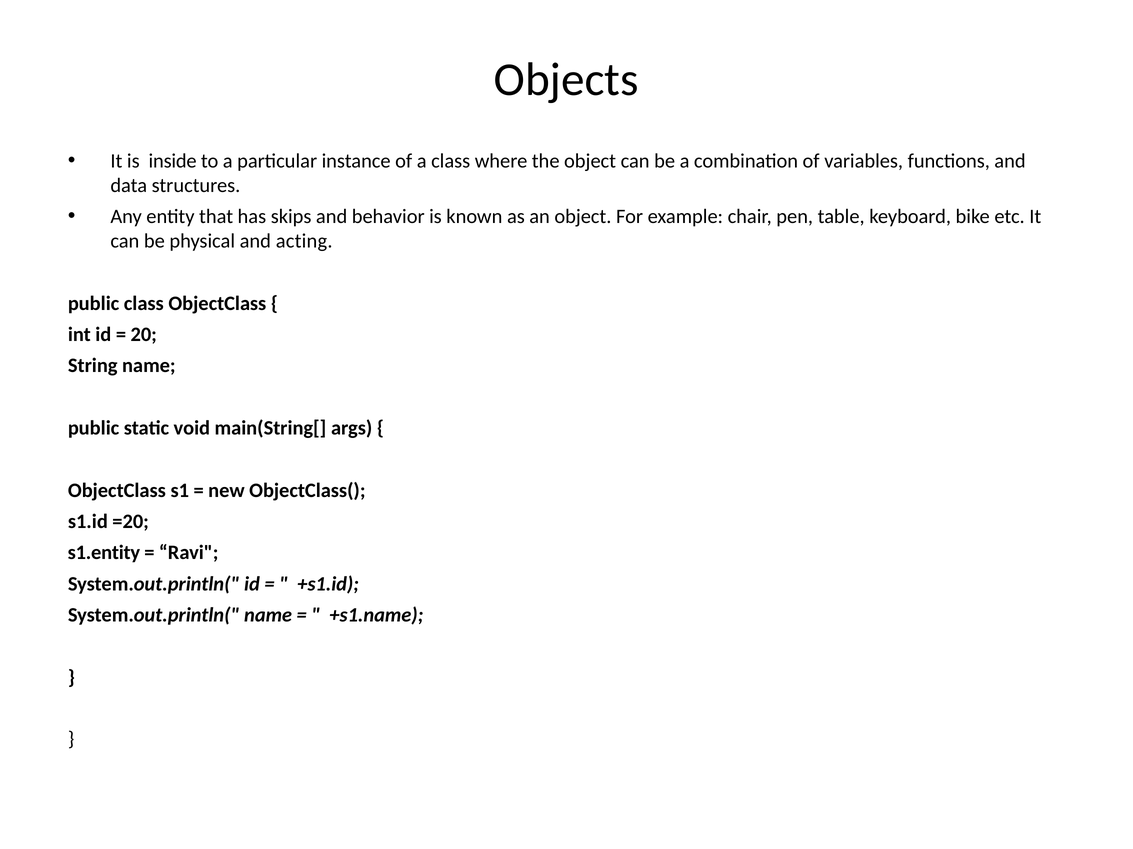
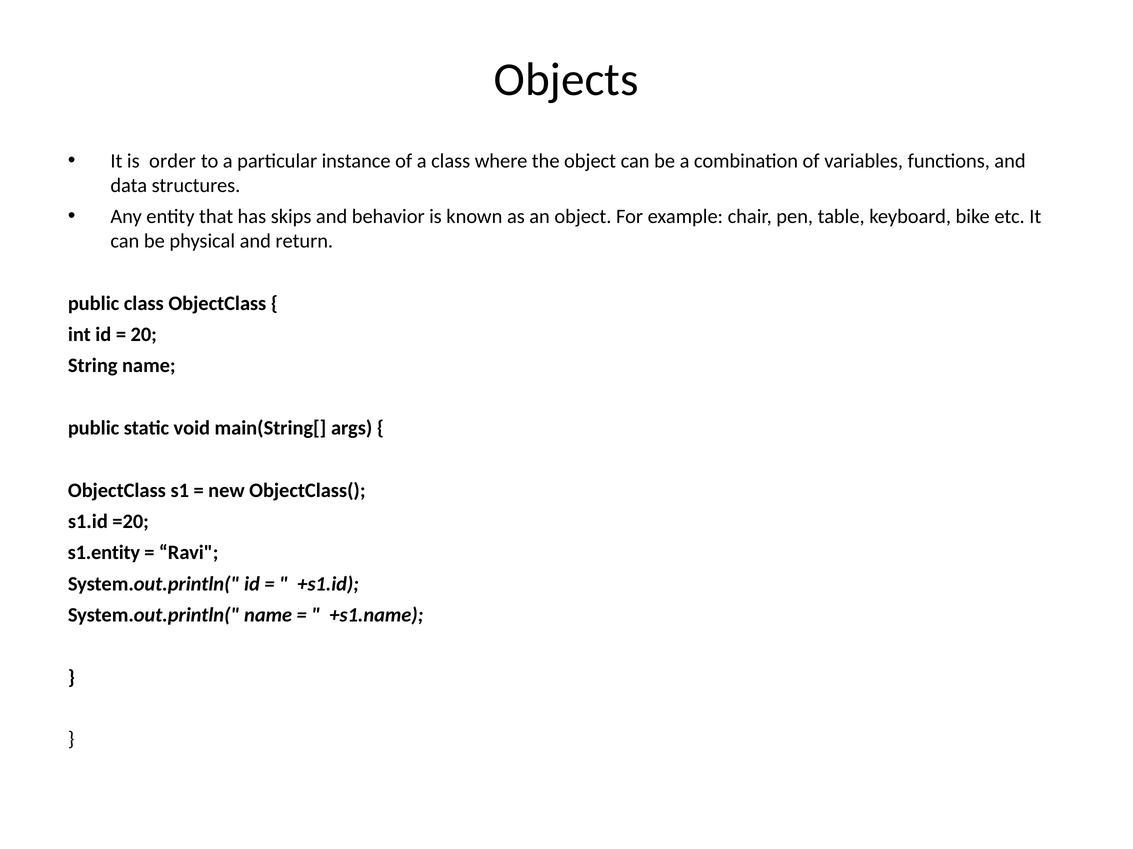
inside: inside -> order
acting: acting -> return
